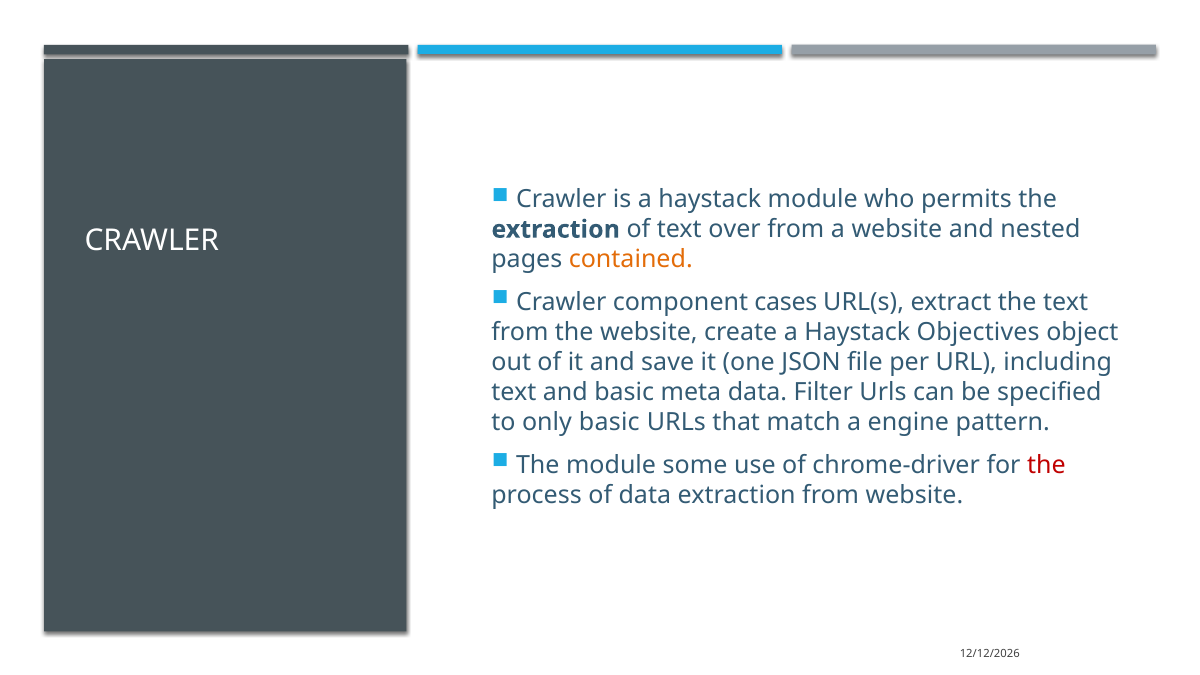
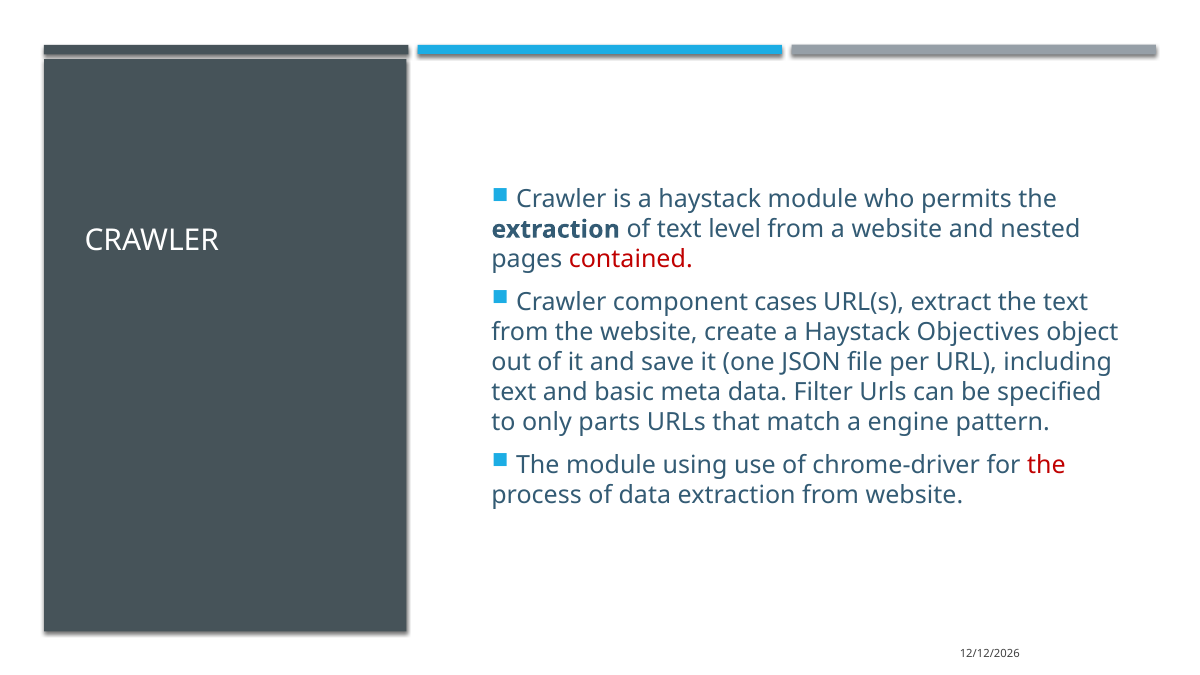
over: over -> level
contained colour: orange -> red
only basic: basic -> parts
some: some -> using
